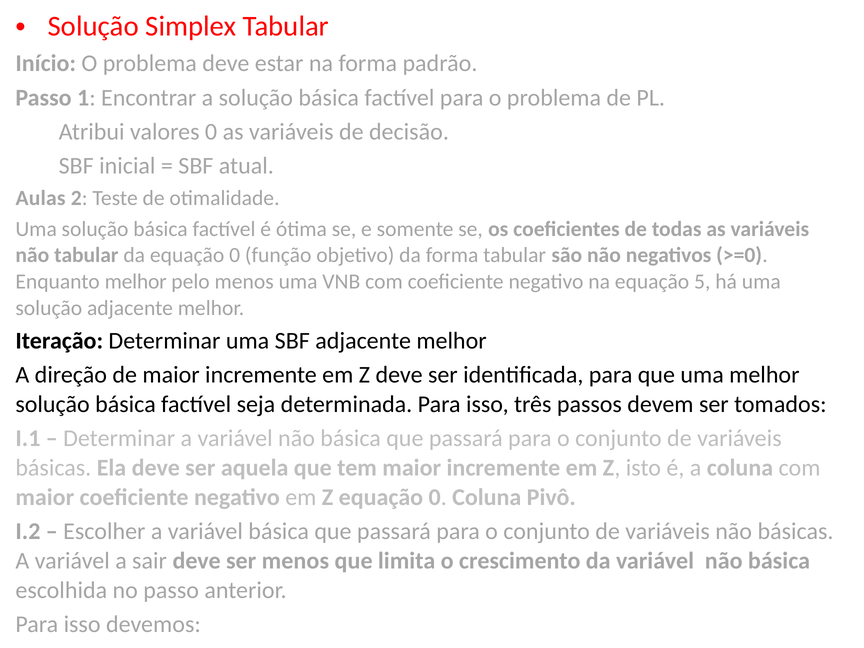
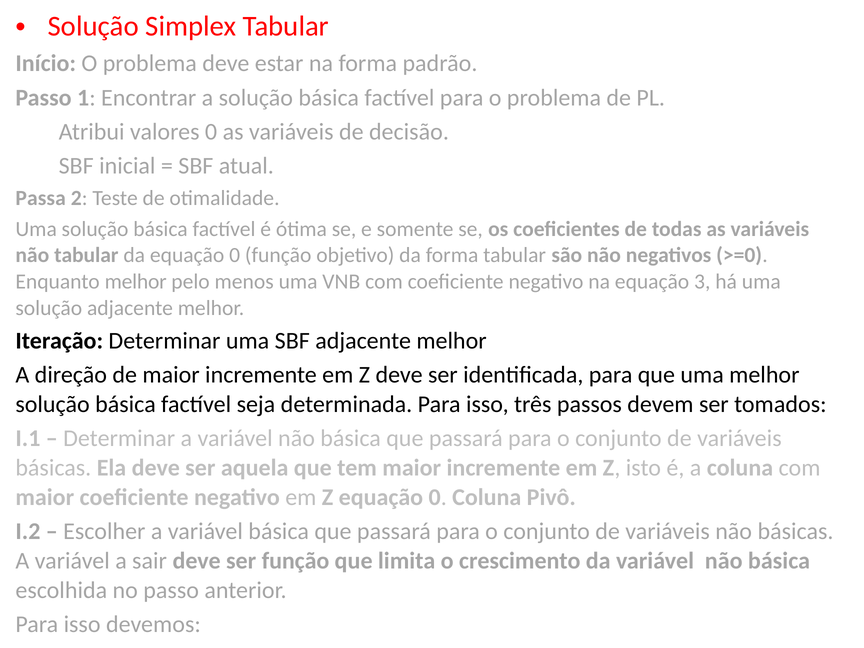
Aulas: Aulas -> Passa
5: 5 -> 3
ser menos: menos -> função
